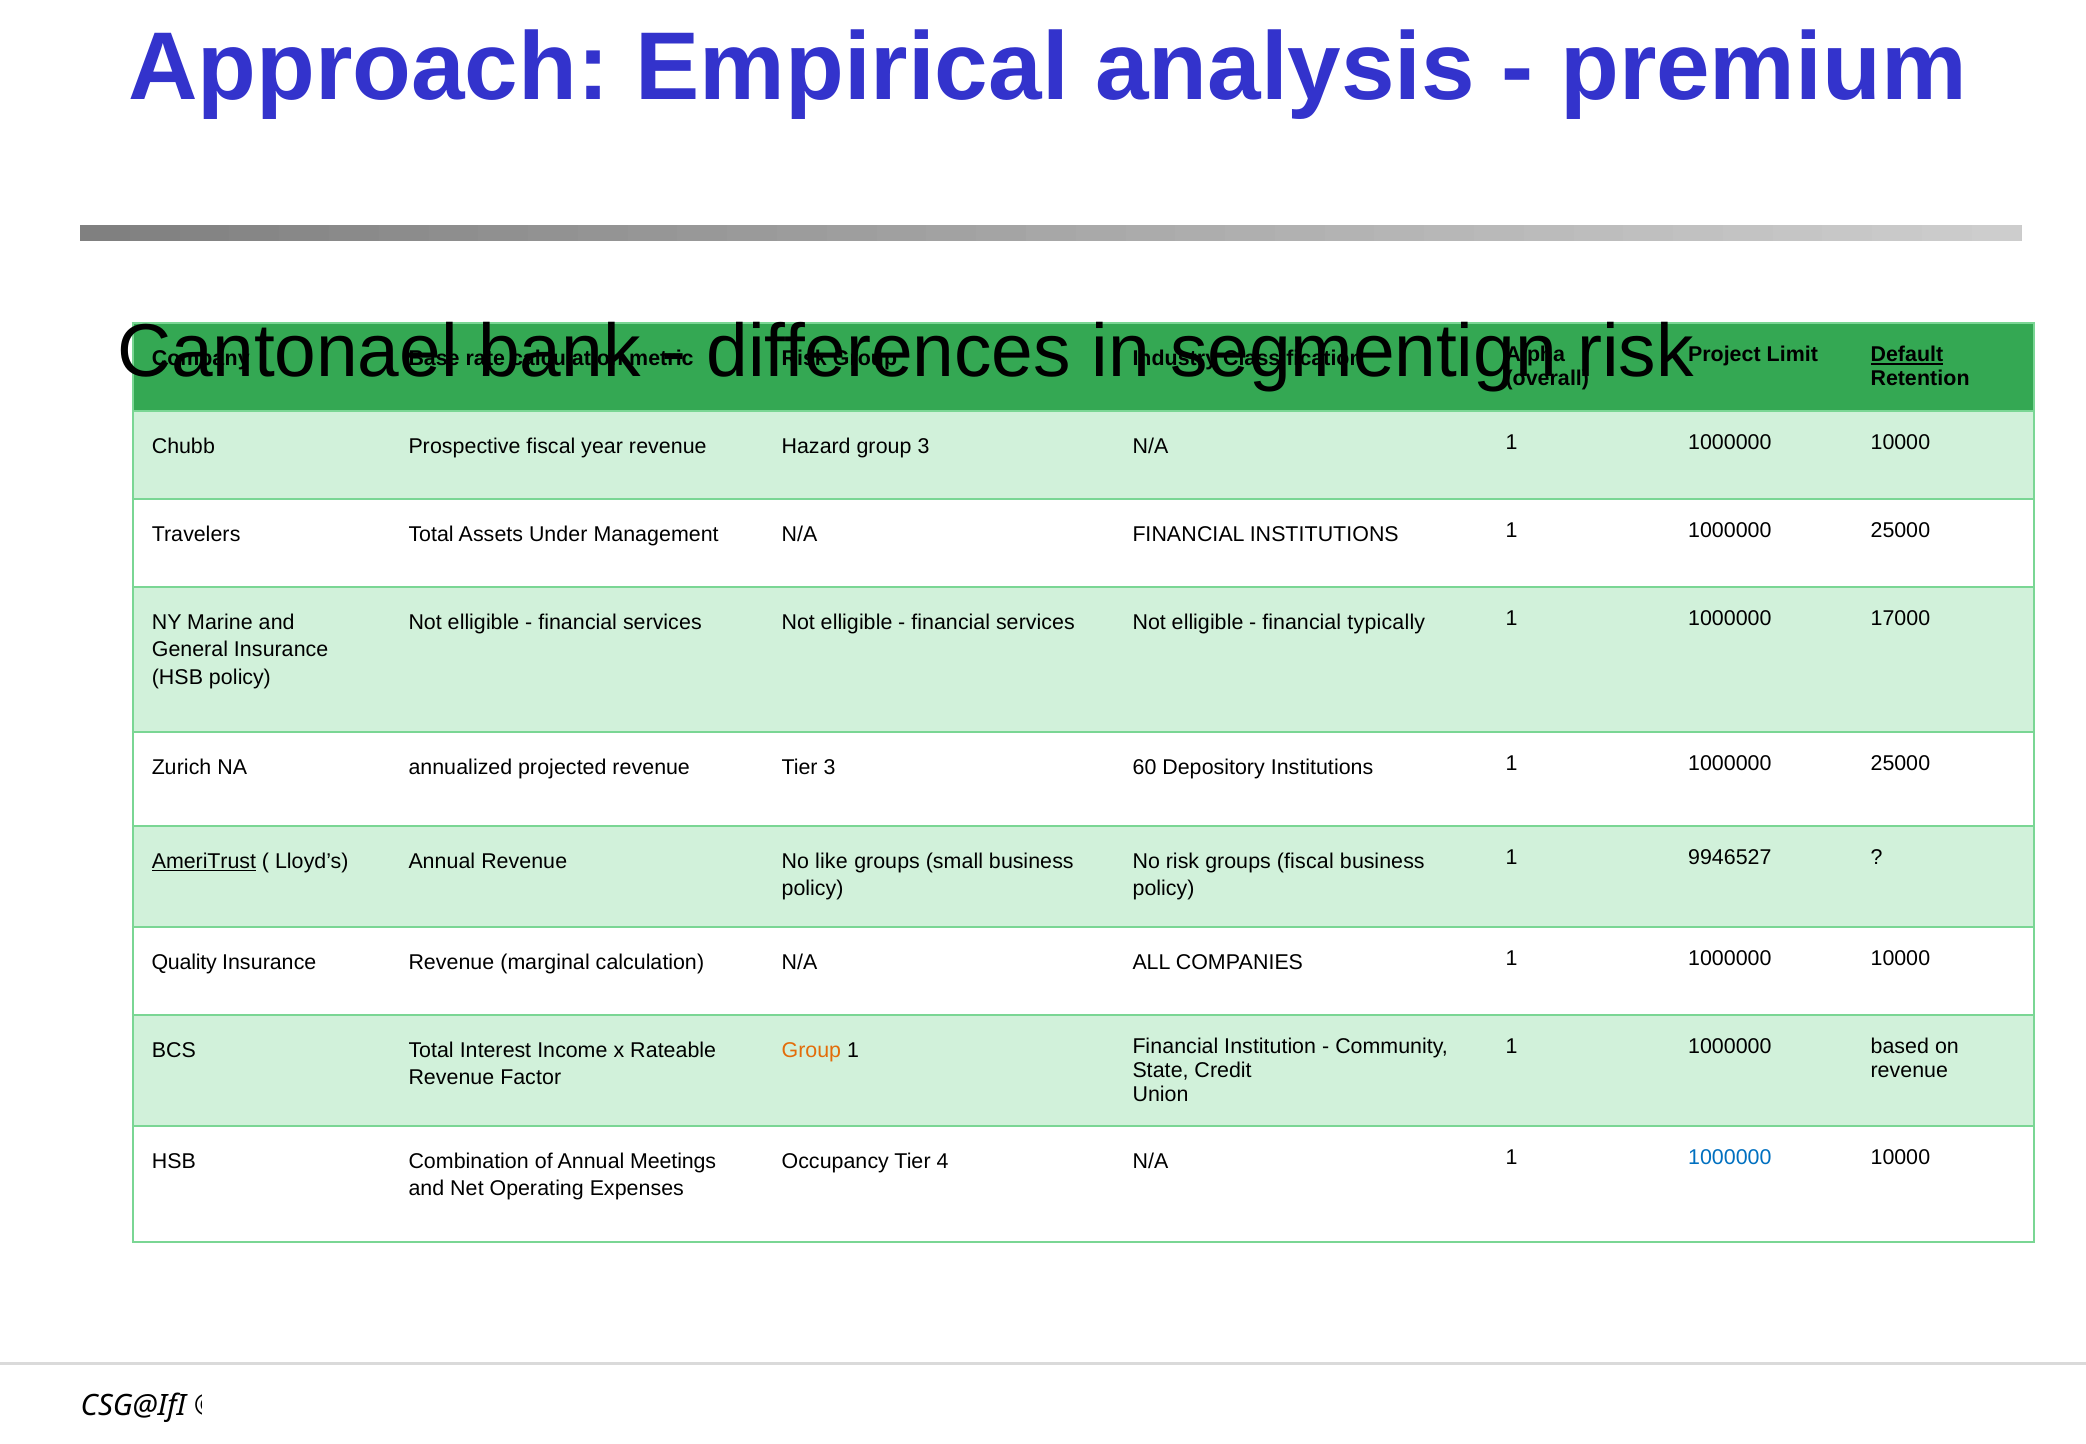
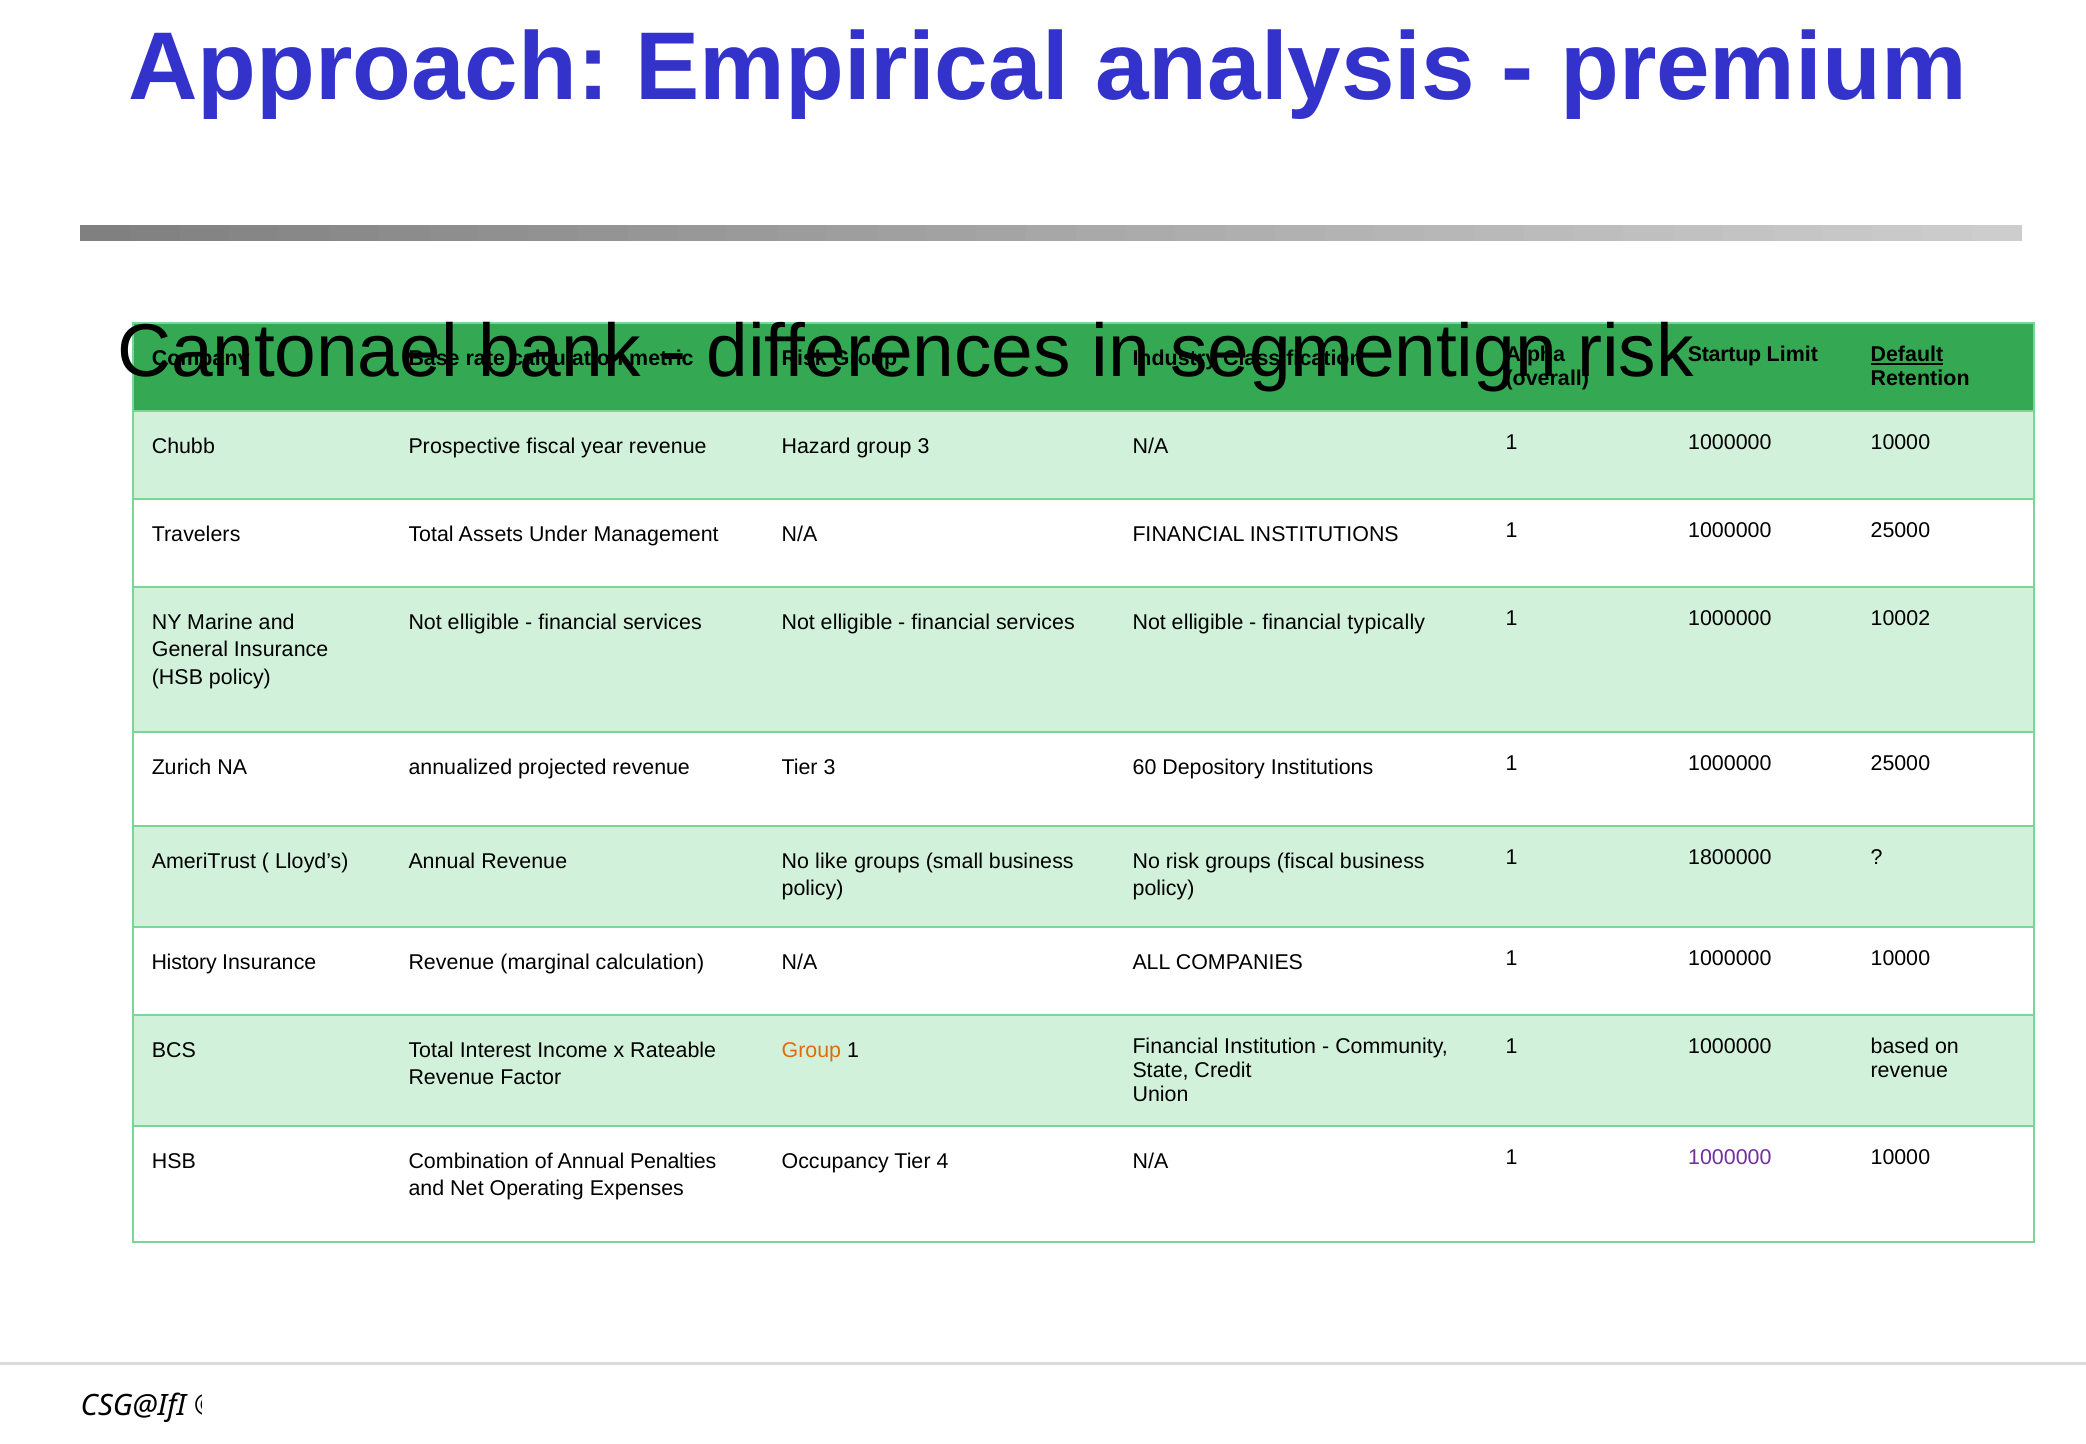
Project: Project -> Startup
17000: 17000 -> 10002
9946527: 9946527 -> 1800000
AmeriTrust underline: present -> none
Quality: Quality -> History
Meetings: Meetings -> Penalties
1000000 at (1730, 1158) colour: blue -> purple
